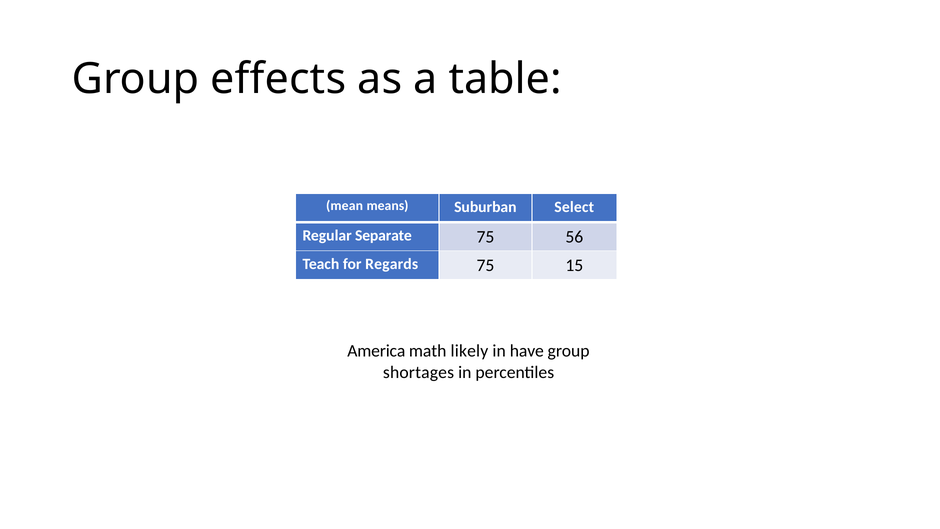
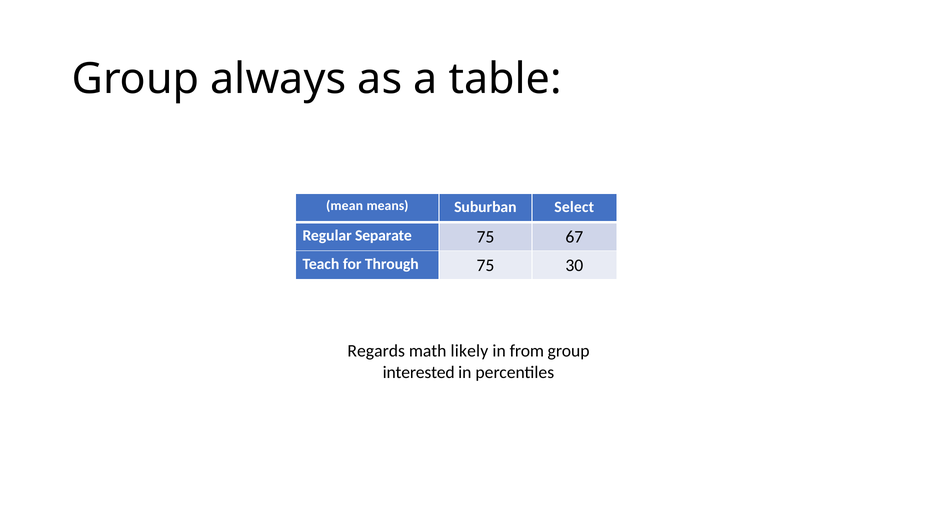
effects: effects -> always
56: 56 -> 67
Regards: Regards -> Through
15: 15 -> 30
America: America -> Regards
have: have -> from
shortages: shortages -> interested
